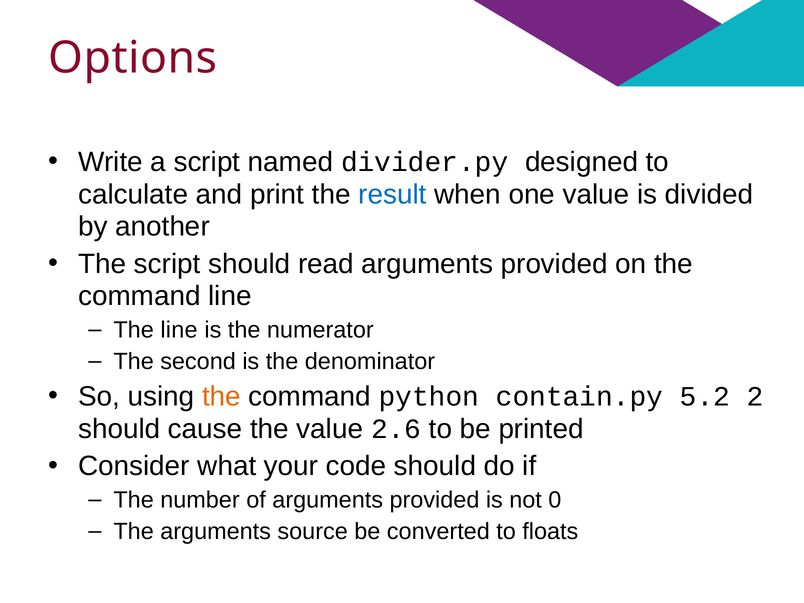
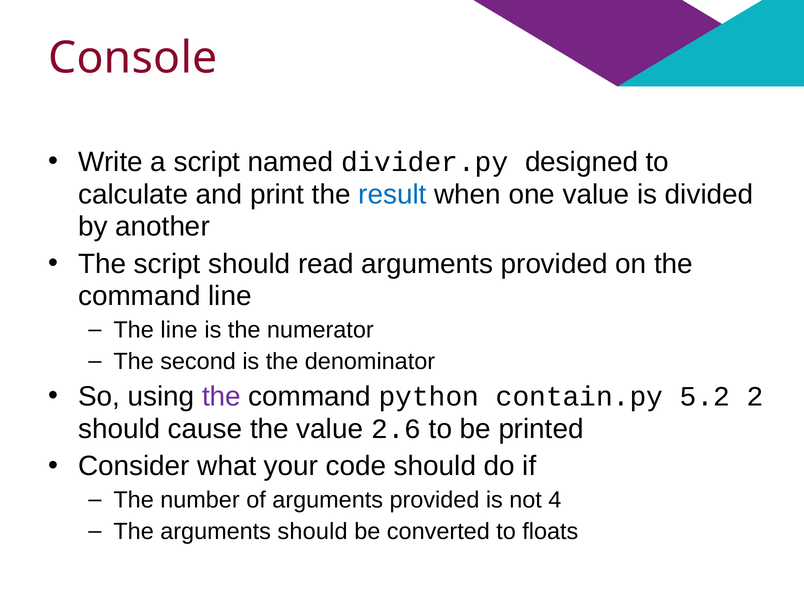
Options: Options -> Console
the at (221, 397) colour: orange -> purple
0: 0 -> 4
arguments source: source -> should
